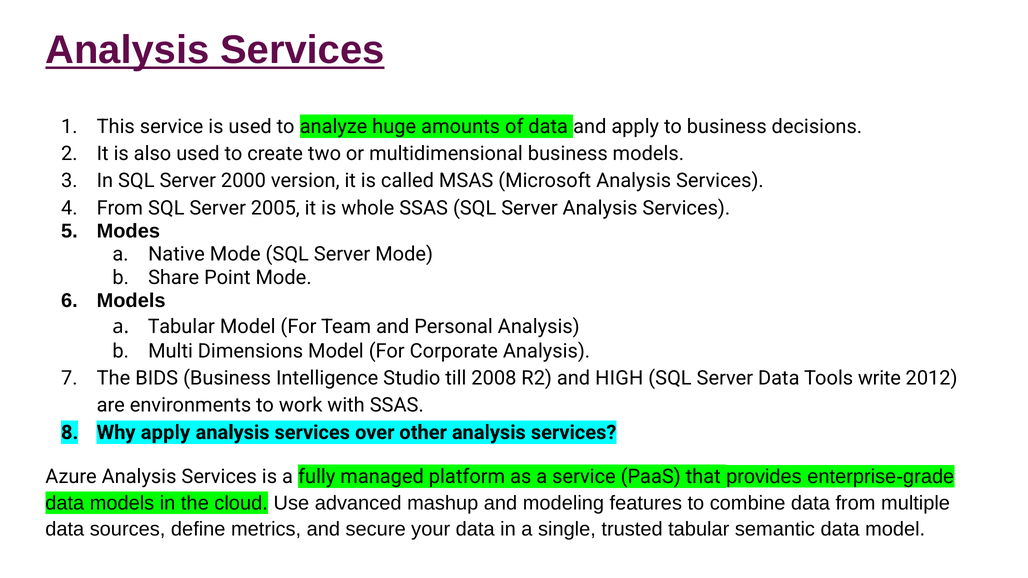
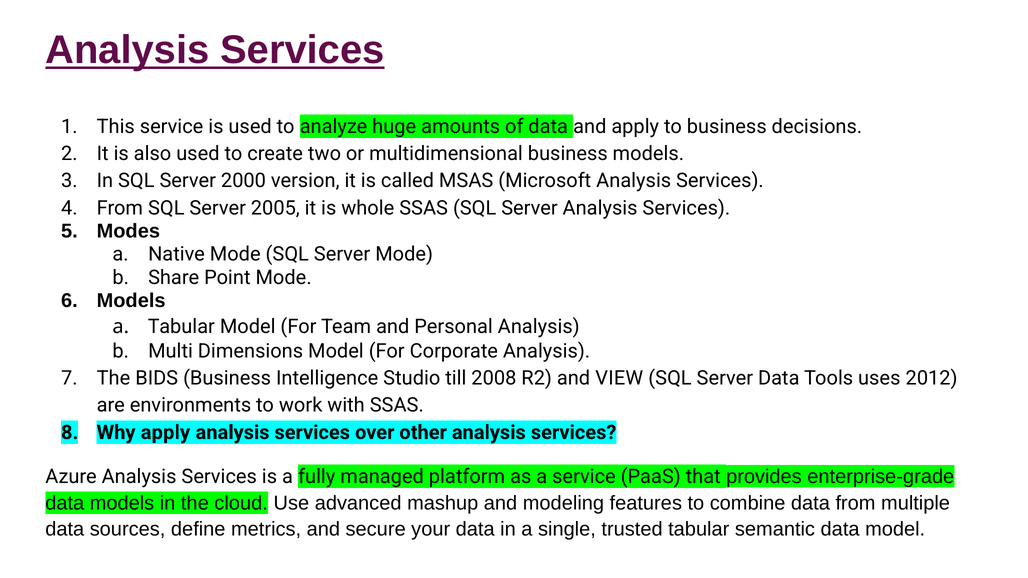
HIGH: HIGH -> VIEW
write: write -> uses
